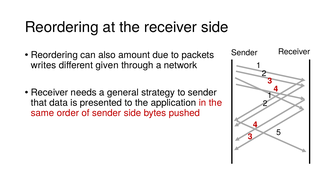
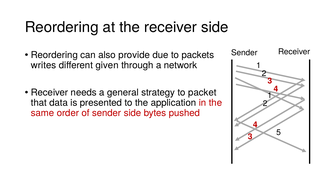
amount: amount -> provide
to sender: sender -> packet
